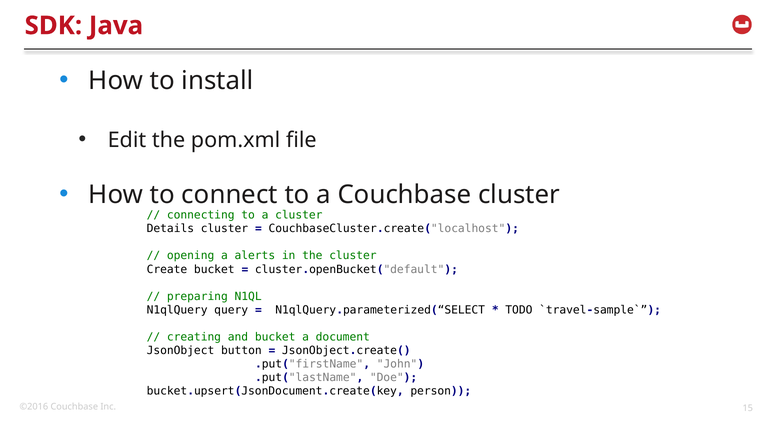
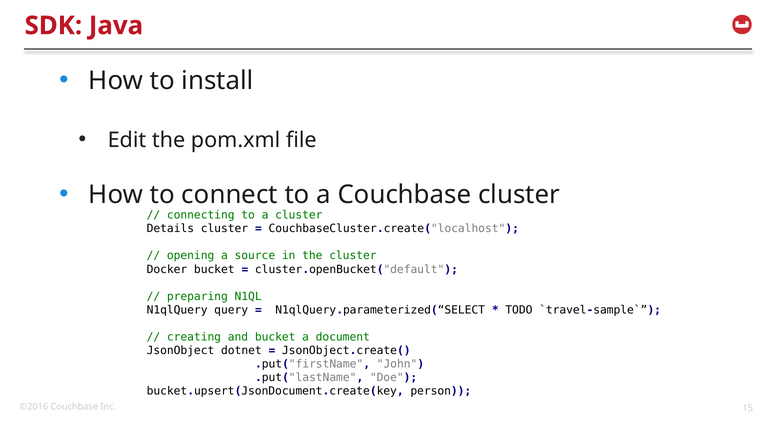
alerts: alerts -> source
Create: Create -> Docker
button: button -> dotnet
